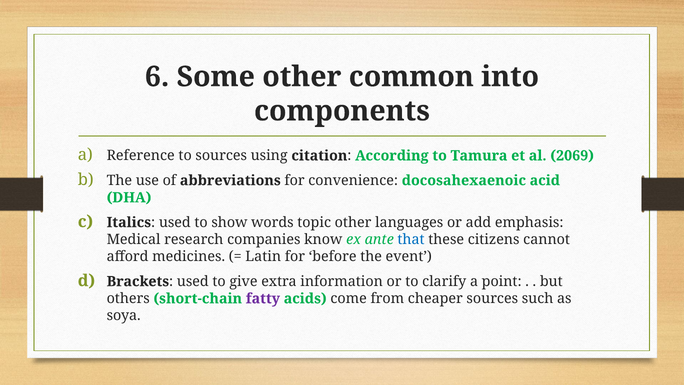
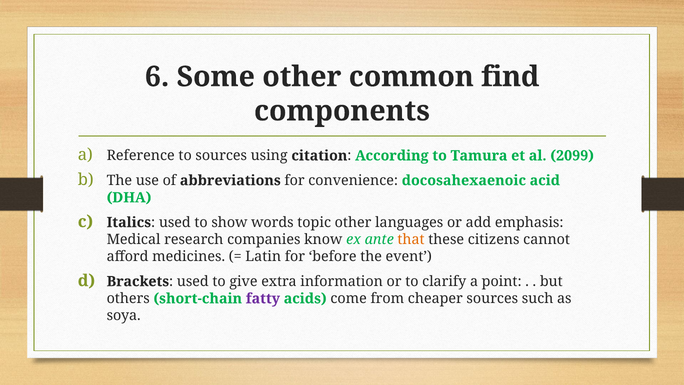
into: into -> find
2069: 2069 -> 2099
that colour: blue -> orange
